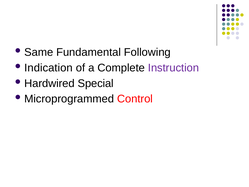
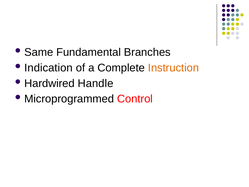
Following: Following -> Branches
Instruction colour: purple -> orange
Special: Special -> Handle
